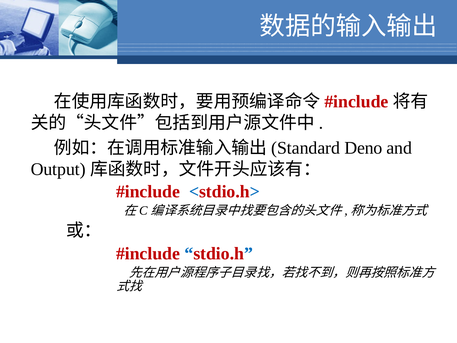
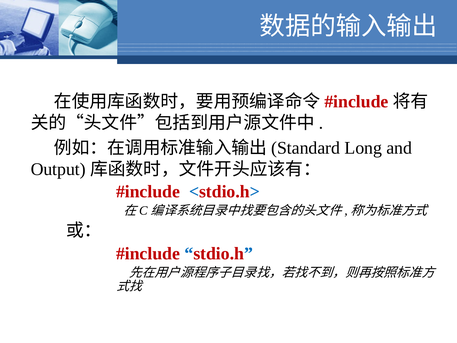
Deno: Deno -> Long
